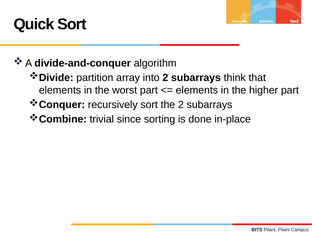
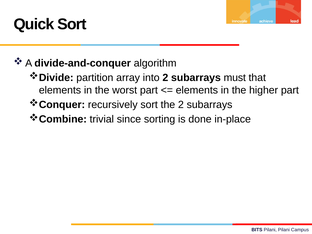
think: think -> must
